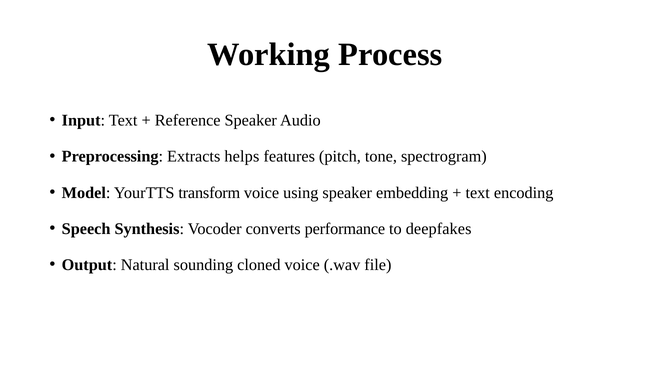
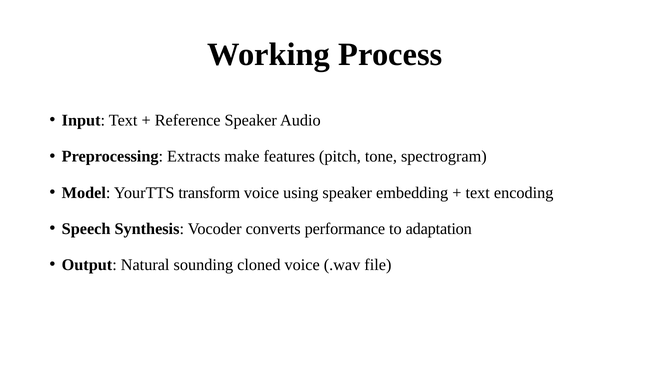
helps: helps -> make
deepfakes: deepfakes -> adaptation
